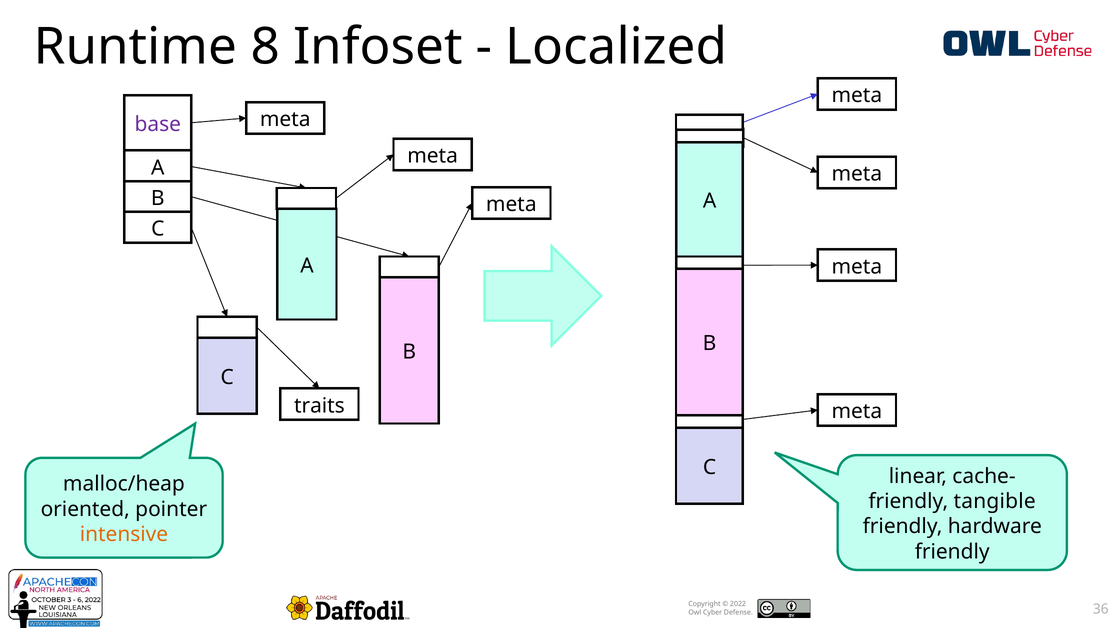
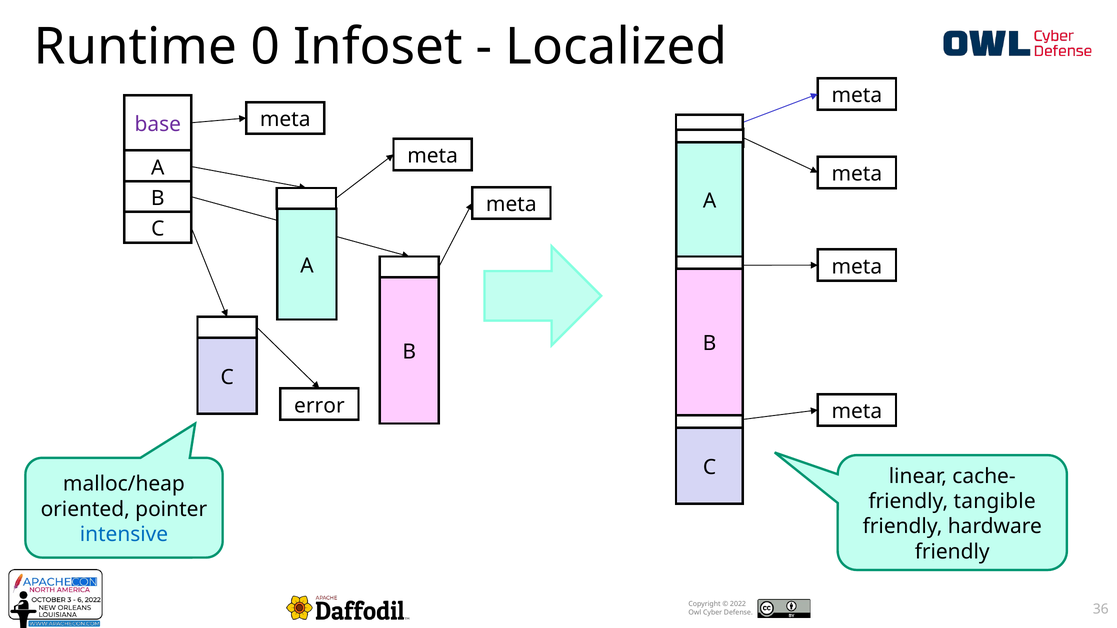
8: 8 -> 0
traits: traits -> error
intensive colour: orange -> blue
